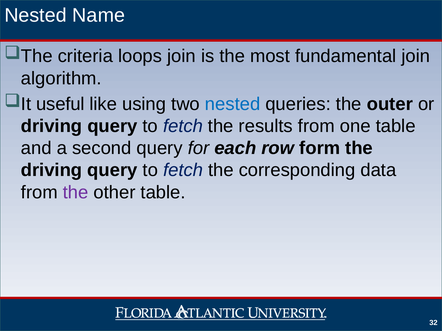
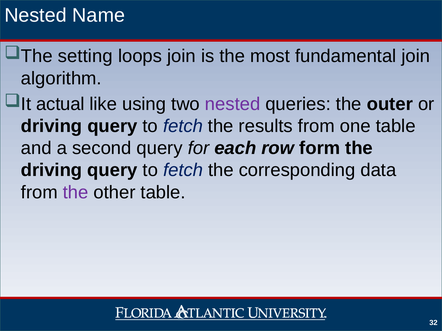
criteria: criteria -> setting
useful: useful -> actual
nested at (233, 104) colour: blue -> purple
